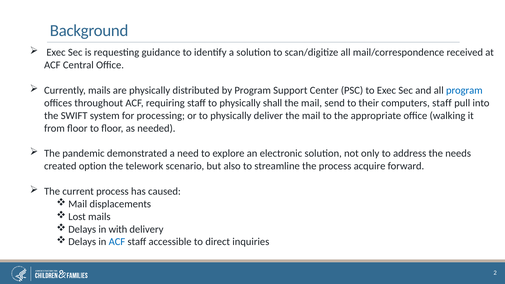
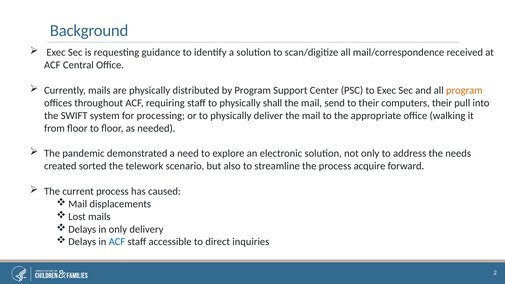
program at (464, 90) colour: blue -> orange
computers staff: staff -> their
option: option -> sorted
in with: with -> only
